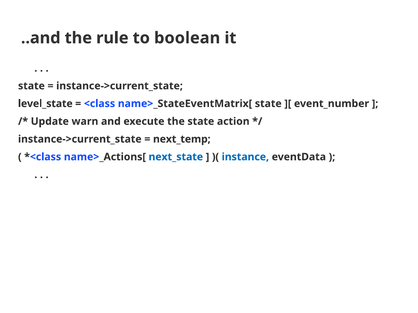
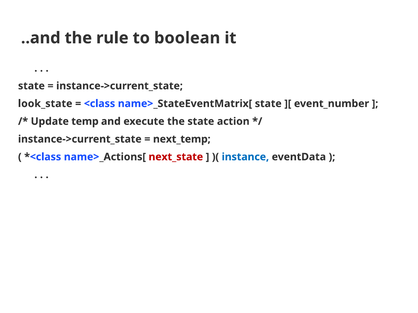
level_state: level_state -> look_state
warn: warn -> temp
next_state colour: blue -> red
